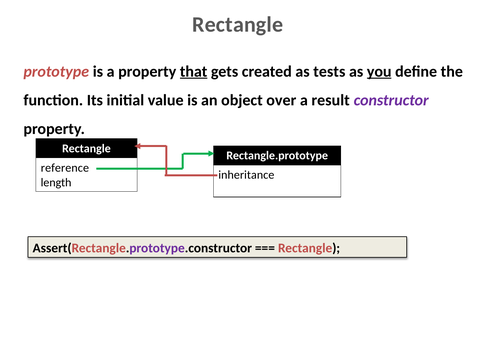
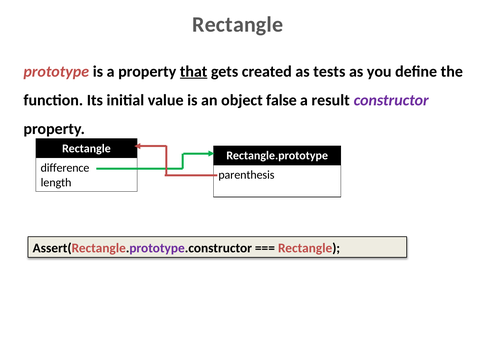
you underline: present -> none
over: over -> false
reference: reference -> difference
inheritance: inheritance -> parenthesis
